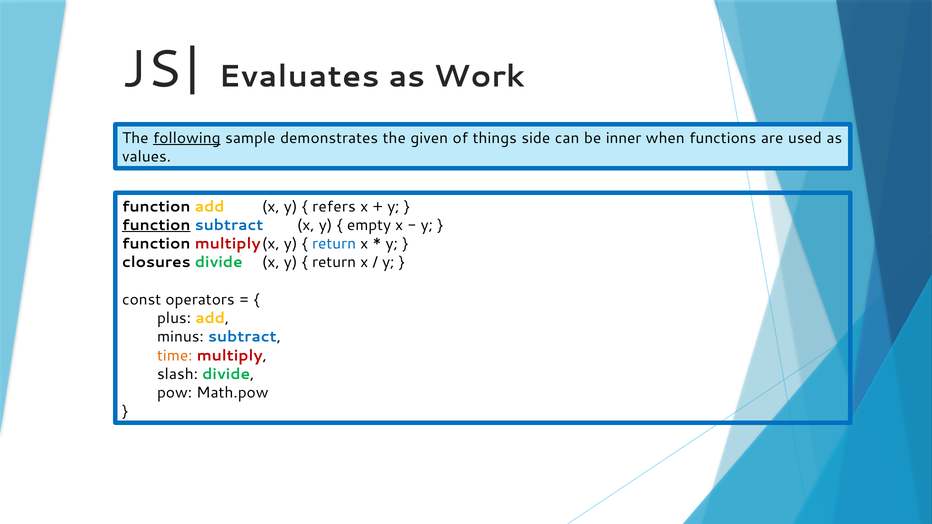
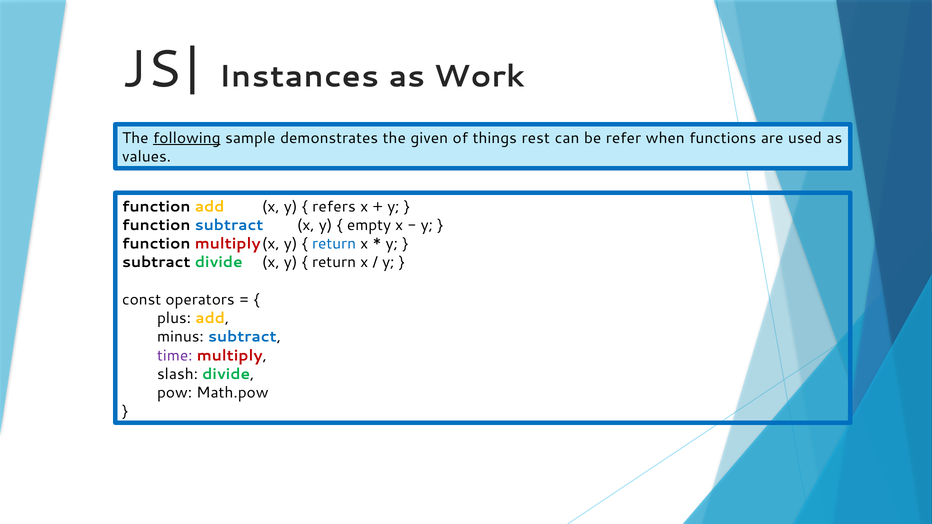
Evaluates: Evaluates -> Instances
side: side -> rest
inner: inner -> refer
function at (156, 225) underline: present -> none
closures at (156, 262): closures -> subtract
time colour: orange -> purple
